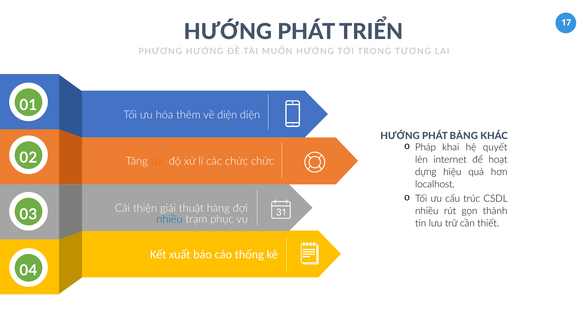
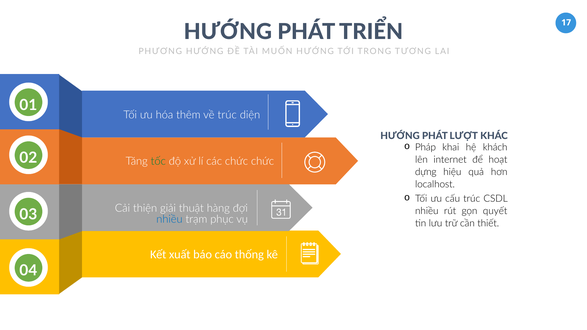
về diện: diện -> trúc
BẢNG: BẢNG -> LƯỢT
quyết: quyết -> khách
tốc colour: orange -> green
thành: thành -> quyết
